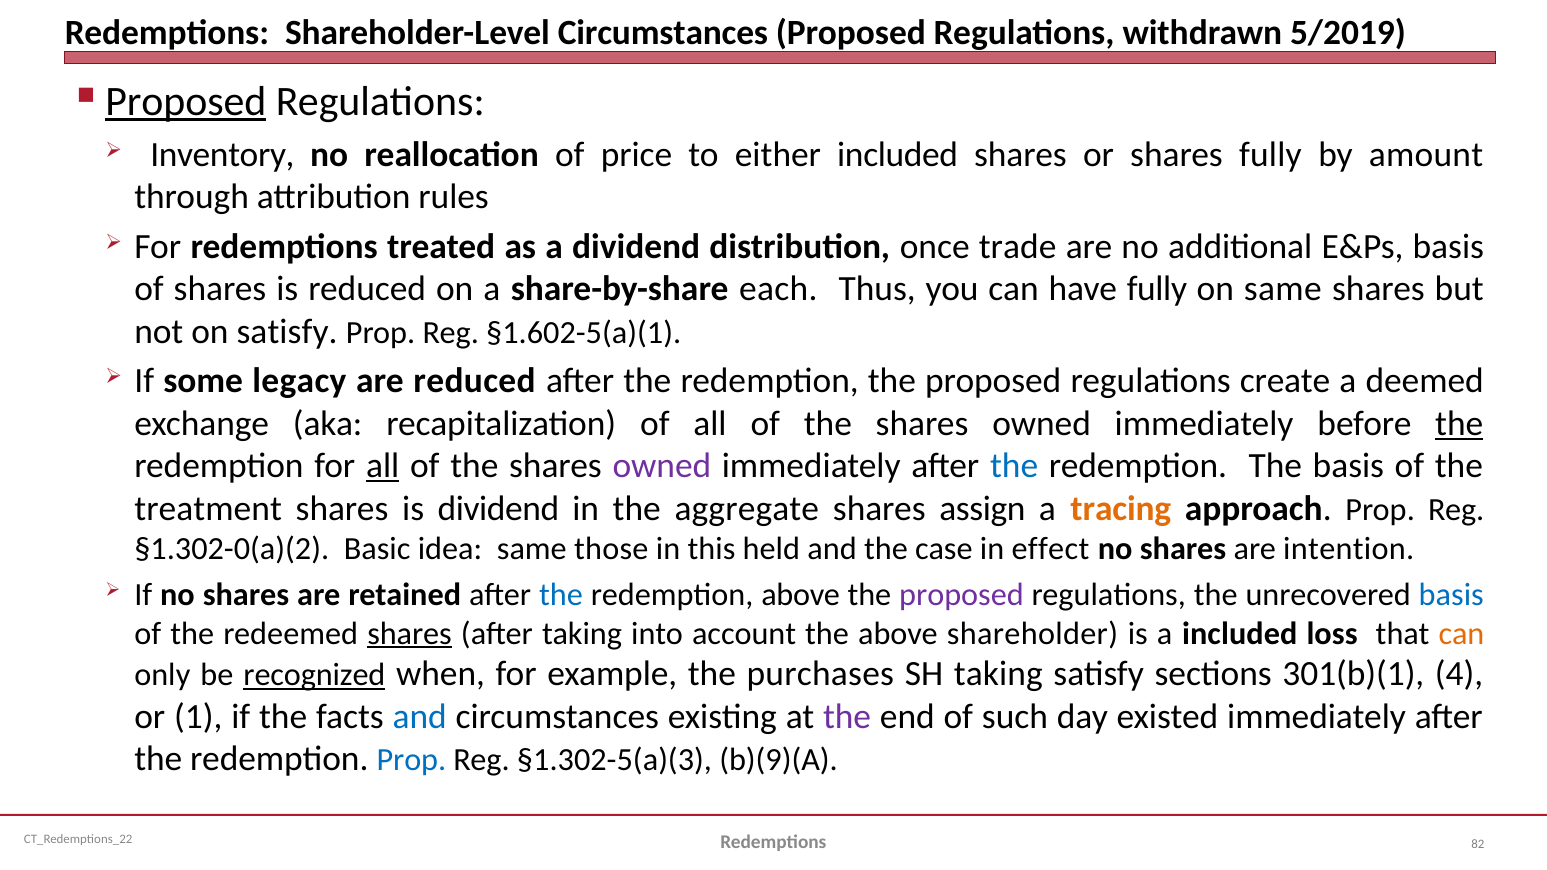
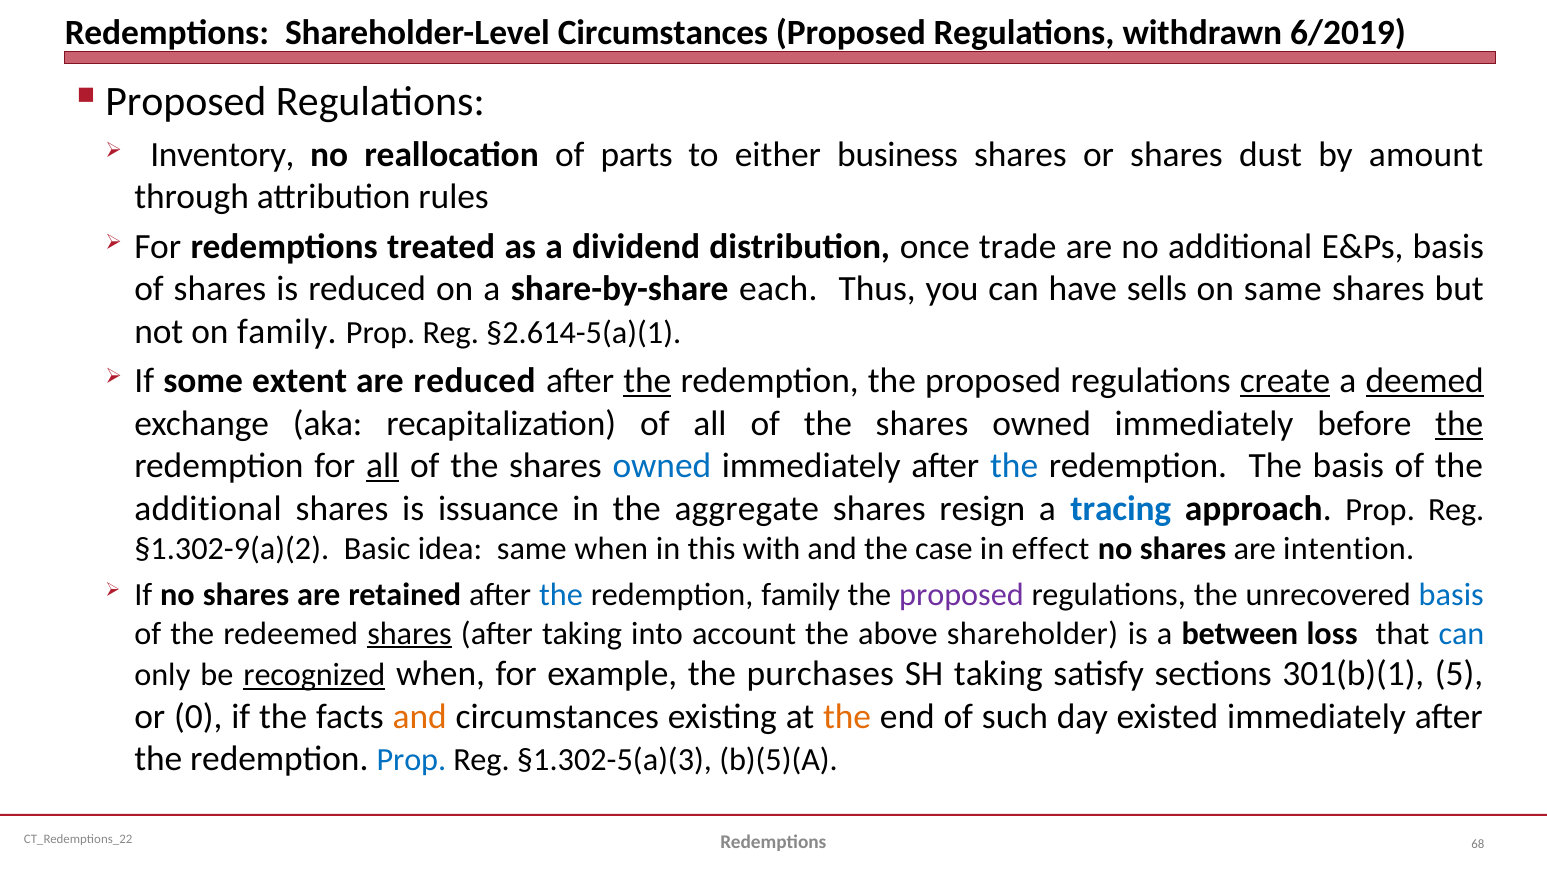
5/2019: 5/2019 -> 6/2019
Proposed at (186, 102) underline: present -> none
price: price -> parts
either included: included -> business
shares fully: fully -> dust
have fully: fully -> sells
on satisfy: satisfy -> family
§1.602-5(a)(1: §1.602-5(a)(1 -> §2.614-5(a)(1
legacy: legacy -> extent
the at (647, 381) underline: none -> present
create underline: none -> present
deemed underline: none -> present
owned at (662, 466) colour: purple -> blue
treatment at (208, 509): treatment -> additional
is dividend: dividend -> issuance
assign: assign -> resign
tracing colour: orange -> blue
§1.302-0(a)(2: §1.302-0(a)(2 -> §1.302-9(a)(2
same those: those -> when
held: held -> with
redemption above: above -> family
a included: included -> between
can at (1461, 634) colour: orange -> blue
4: 4 -> 5
1: 1 -> 0
and at (420, 717) colour: blue -> orange
the at (847, 717) colour: purple -> orange
b)(9)(A: b)(9)(A -> b)(5)(A
82: 82 -> 68
